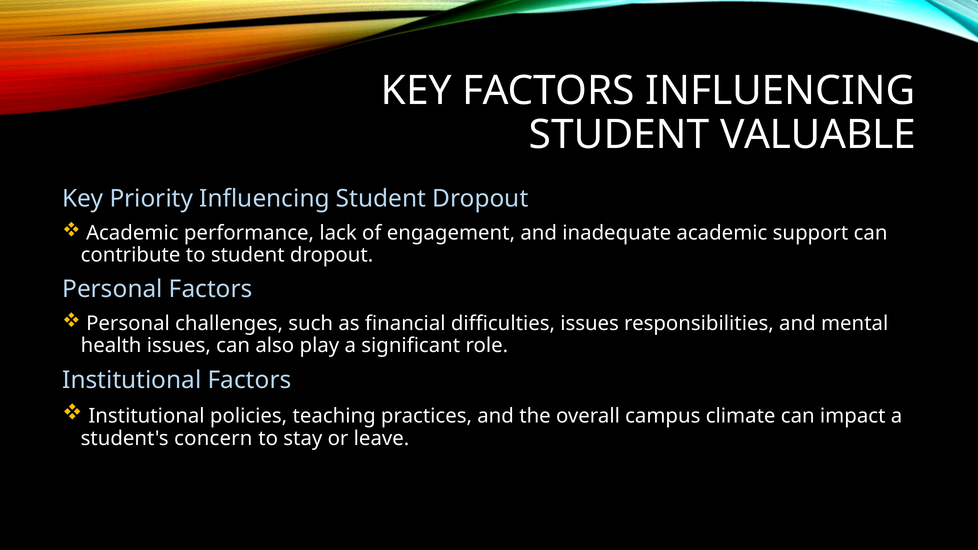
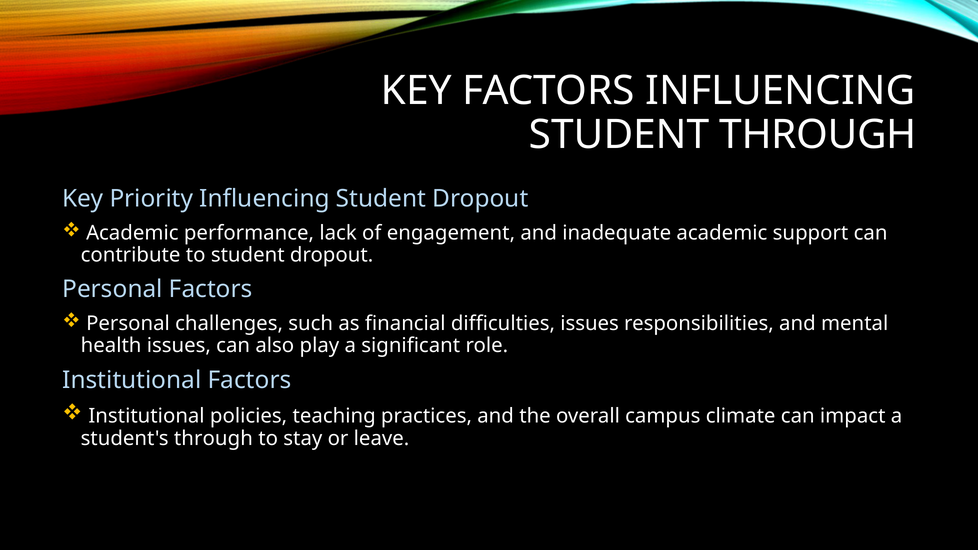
STUDENT VALUABLE: VALUABLE -> THROUGH
student's concern: concern -> through
